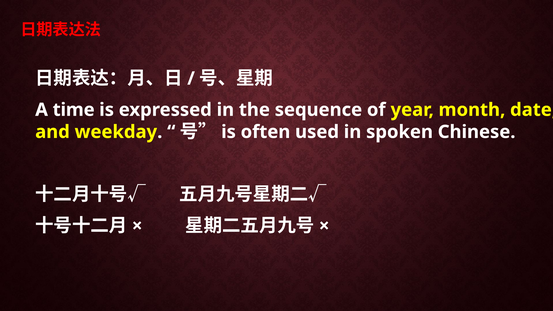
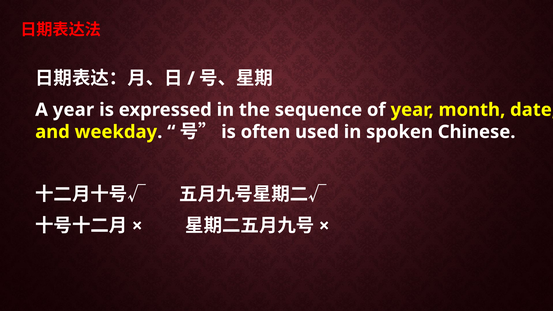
A time: time -> year
